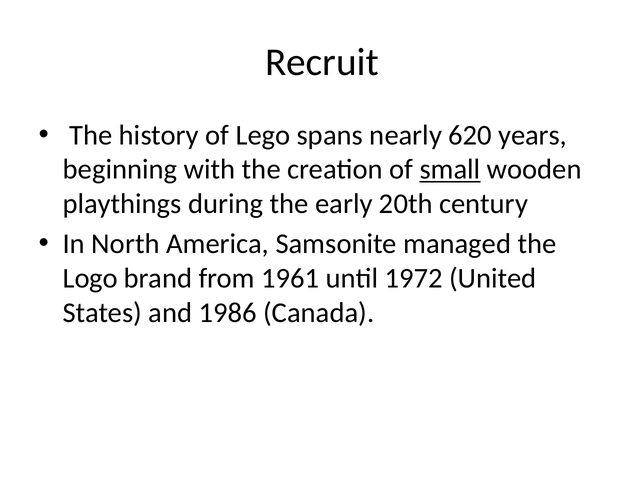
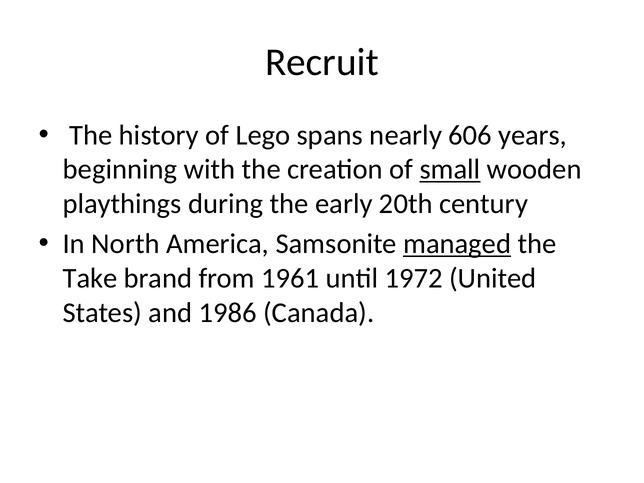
620: 620 -> 606
managed underline: none -> present
Logo: Logo -> Take
